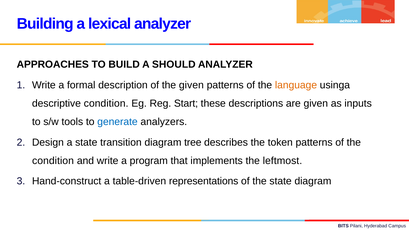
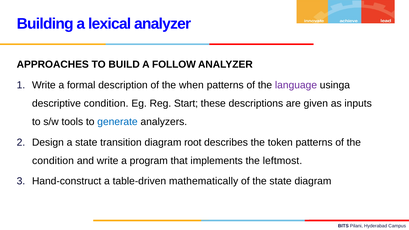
SHOULD: SHOULD -> FOLLOW
the given: given -> when
language colour: orange -> purple
tree: tree -> root
representations: representations -> mathematically
